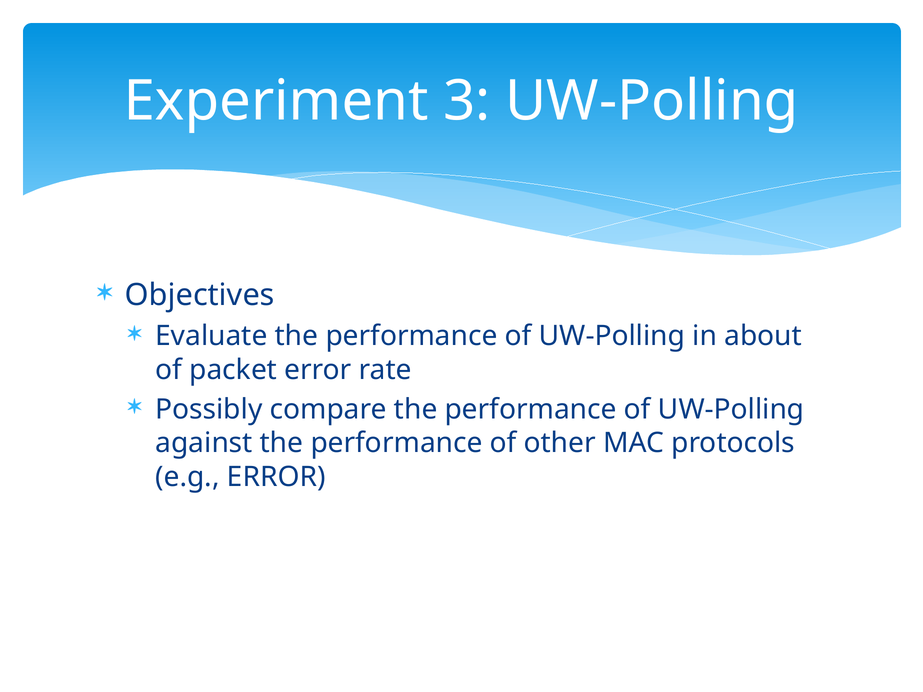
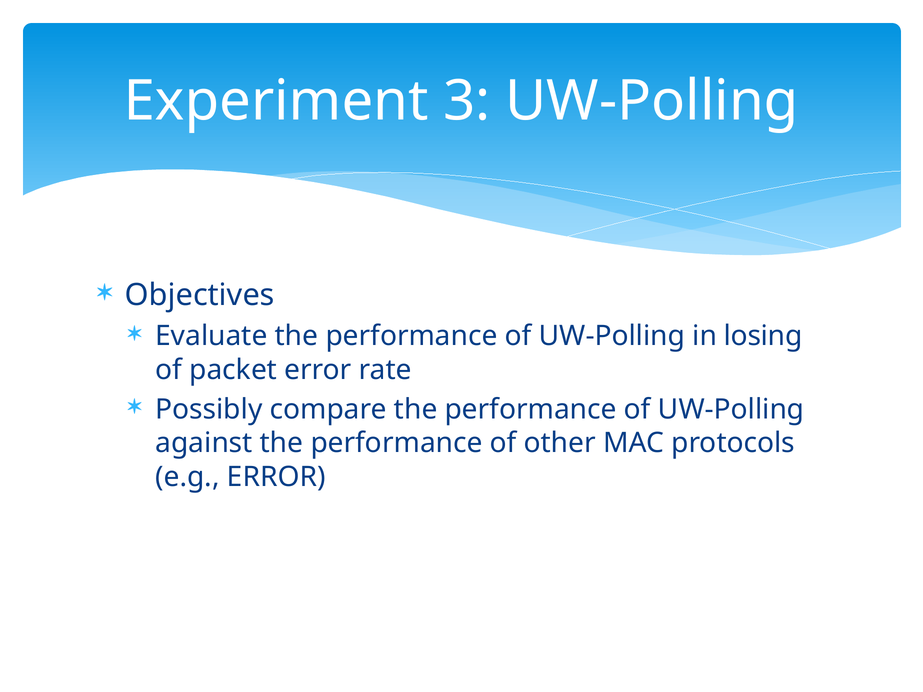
about: about -> losing
